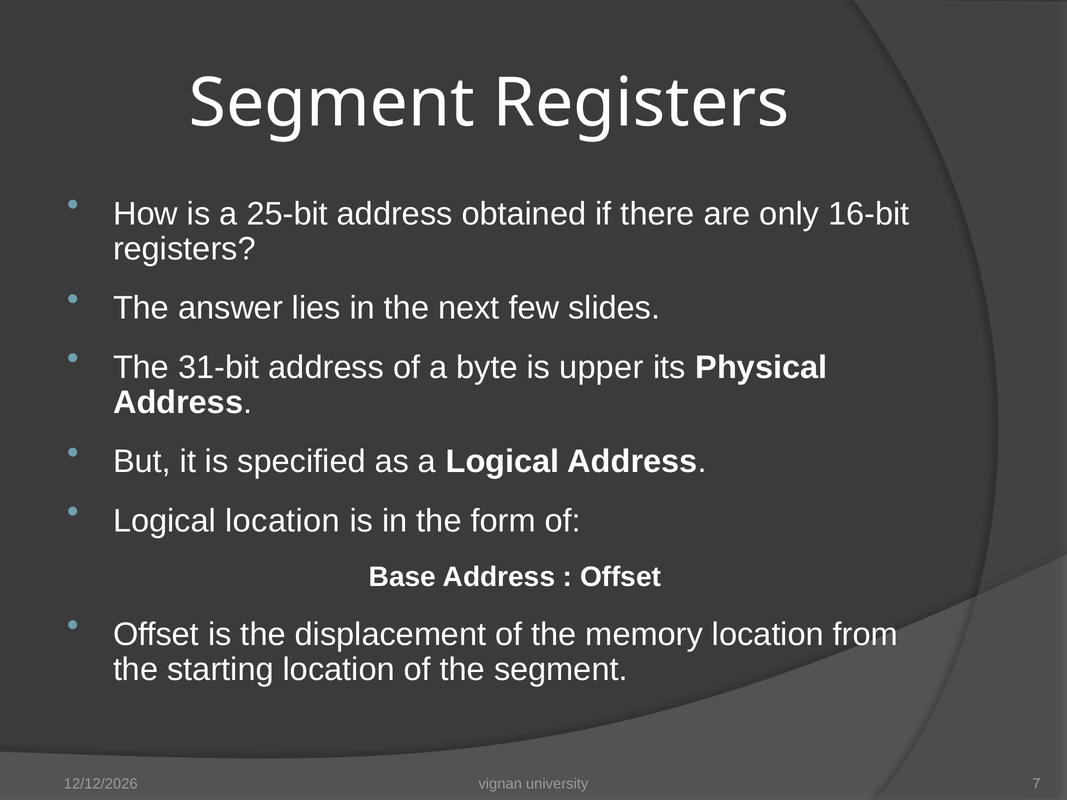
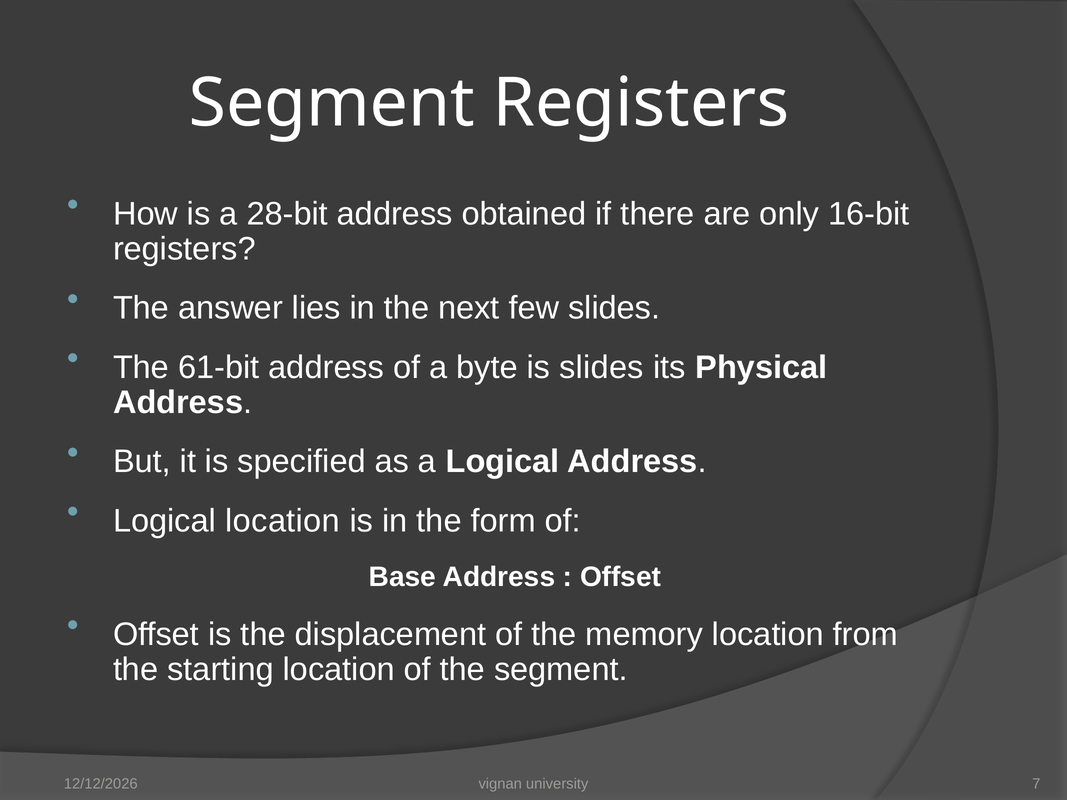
25-bit: 25-bit -> 28-bit
31-bit: 31-bit -> 61-bit
is upper: upper -> slides
